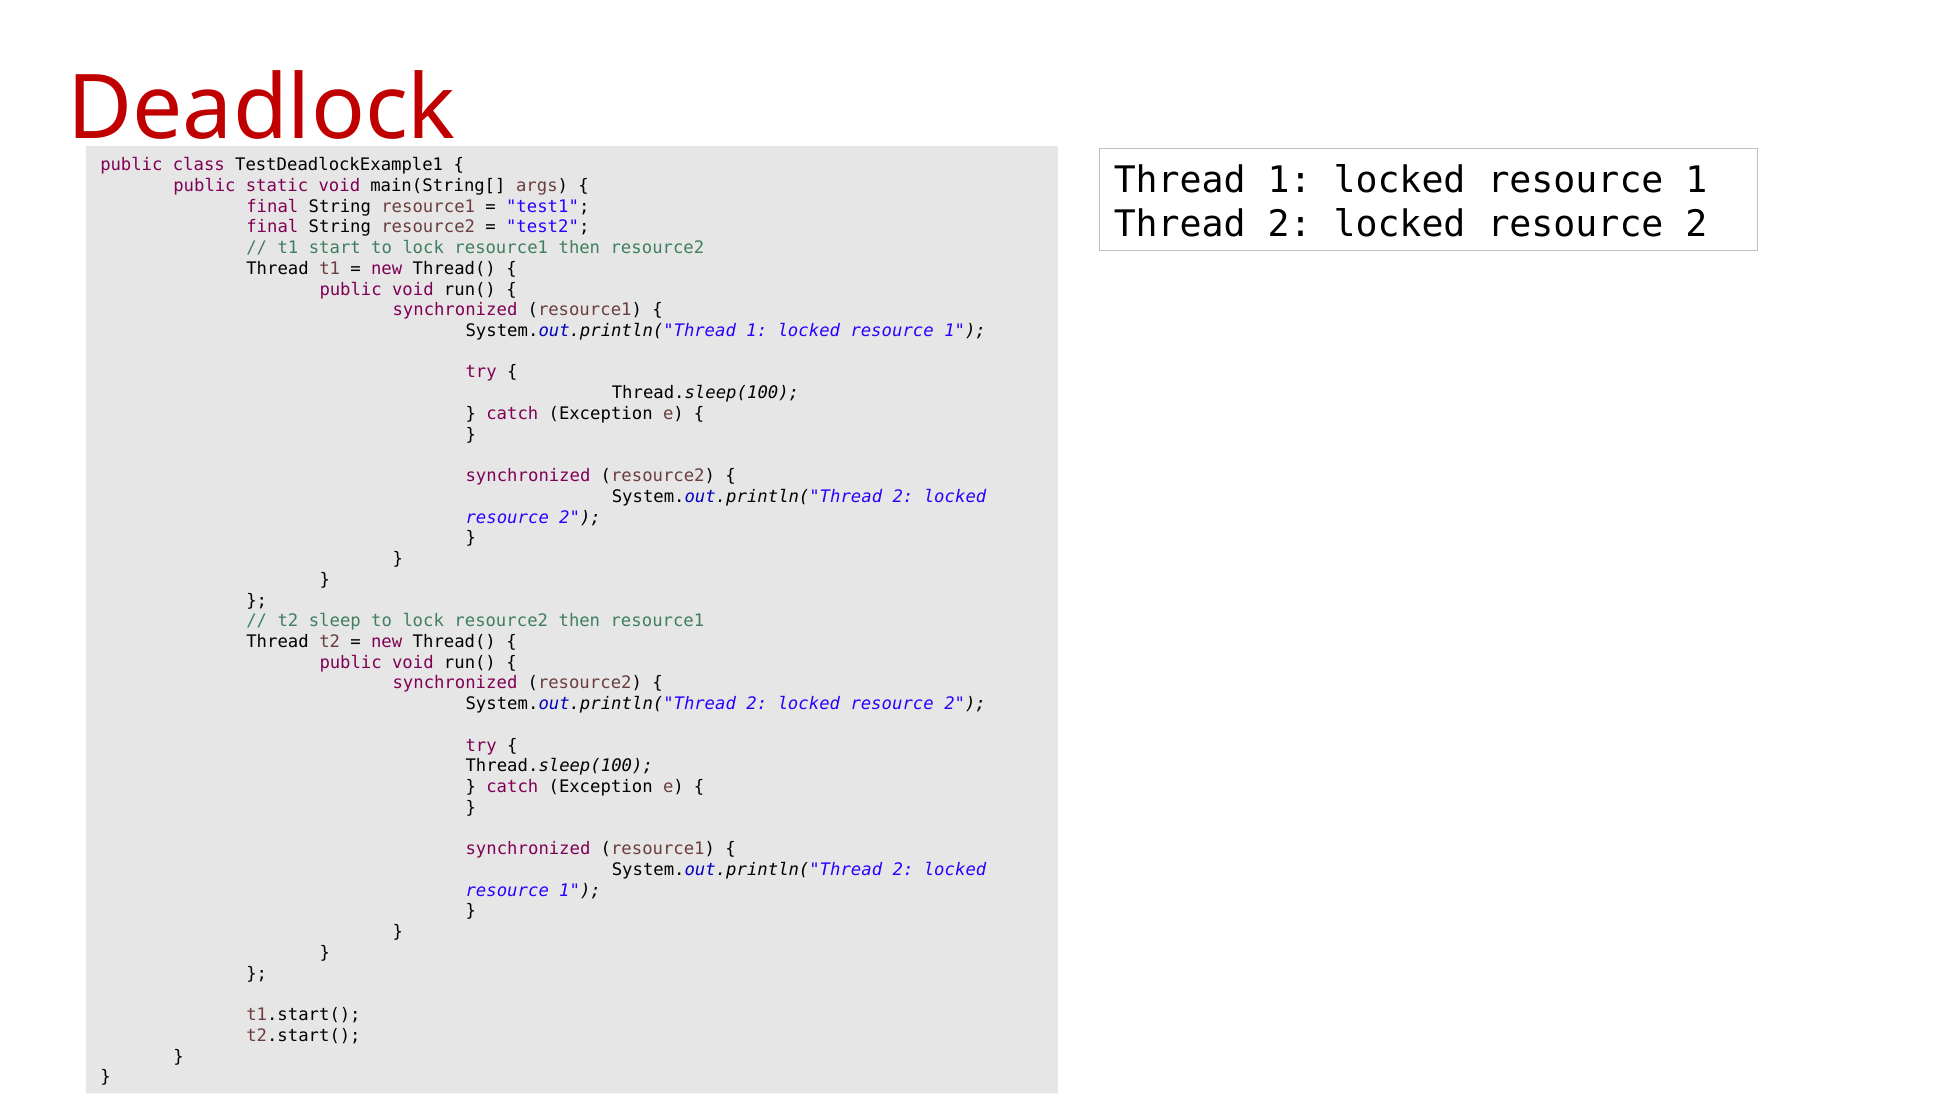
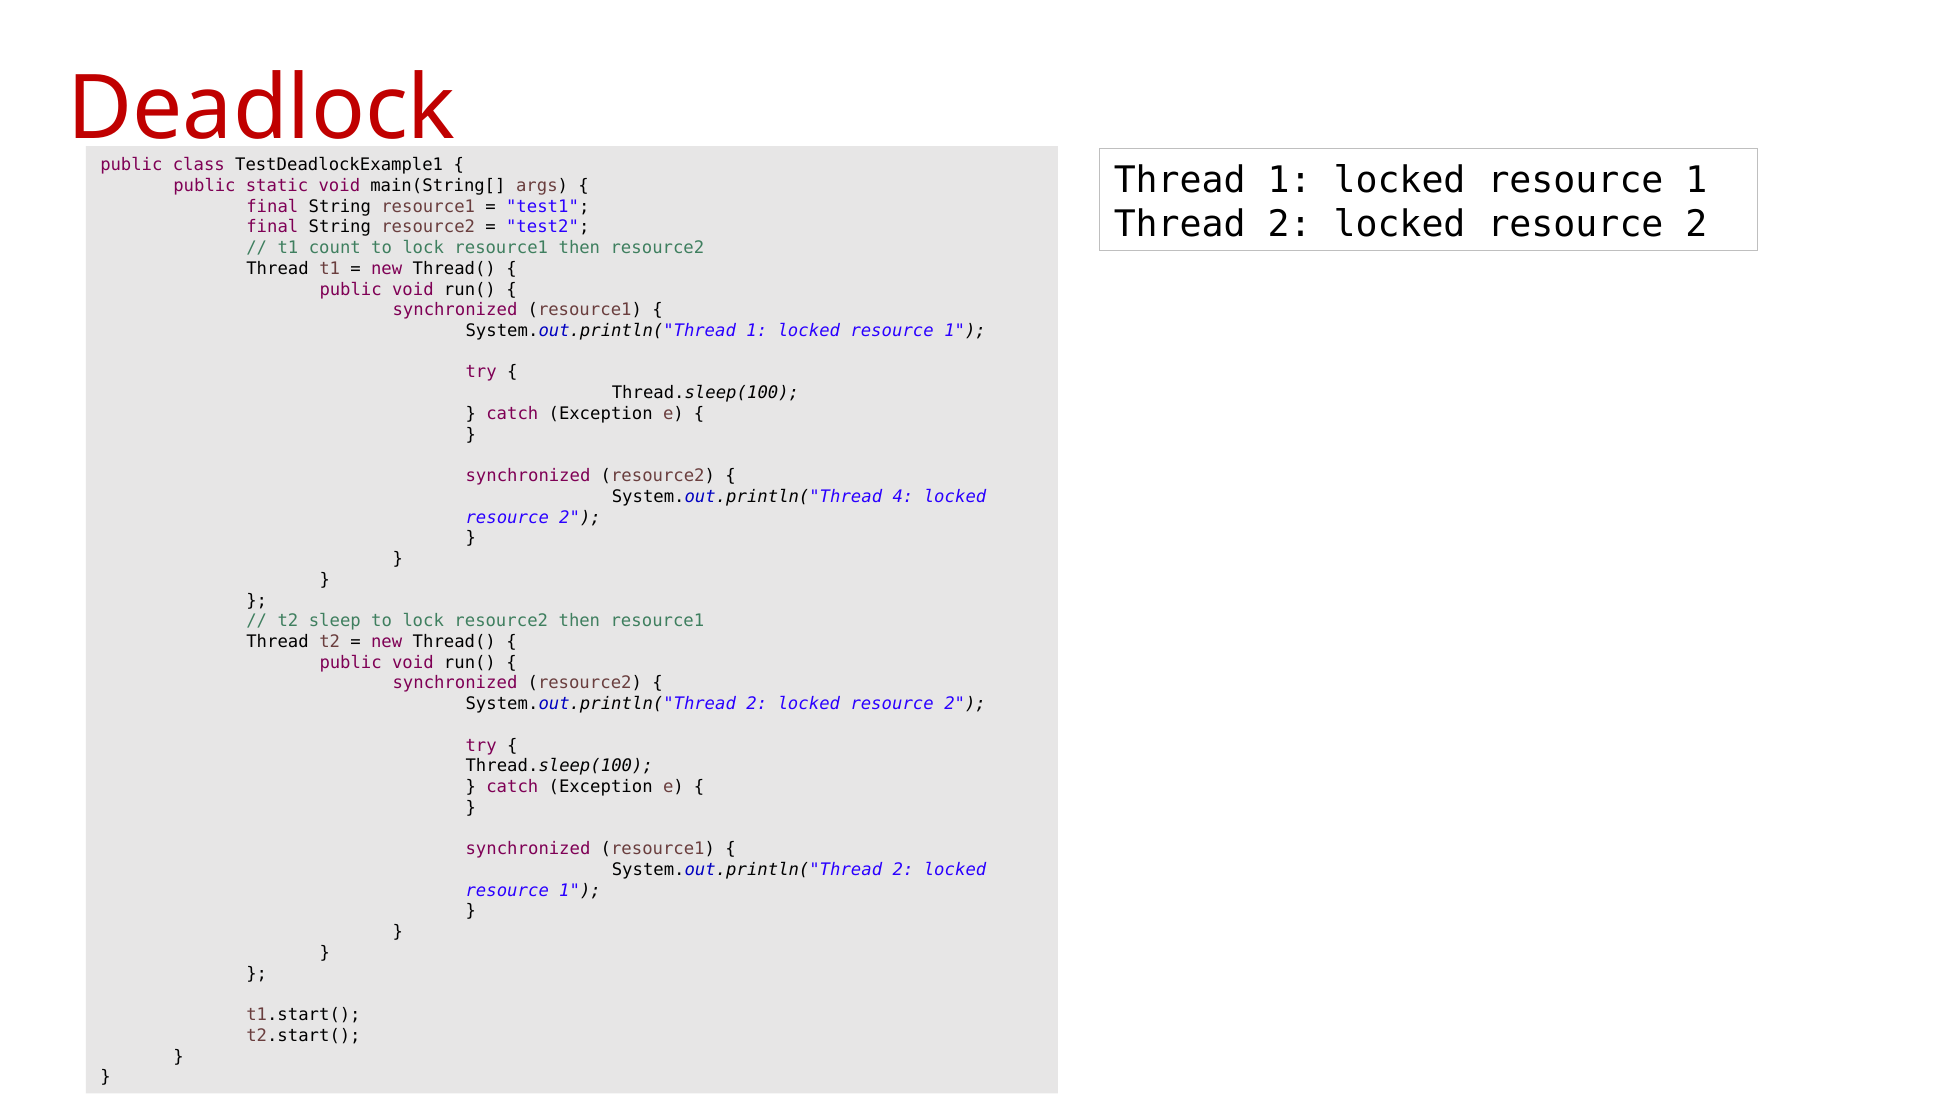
start: start -> count
2 at (903, 496): 2 -> 4
